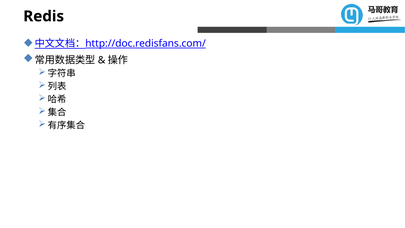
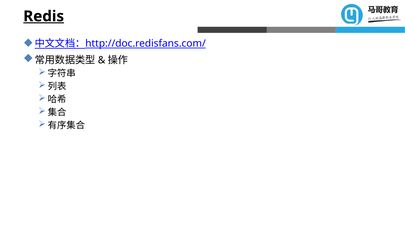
Redis underline: none -> present
